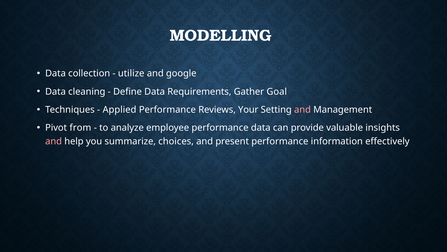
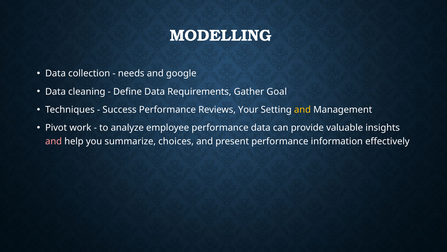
utilize: utilize -> needs
Applied: Applied -> Success
and at (302, 110) colour: pink -> yellow
from: from -> work
